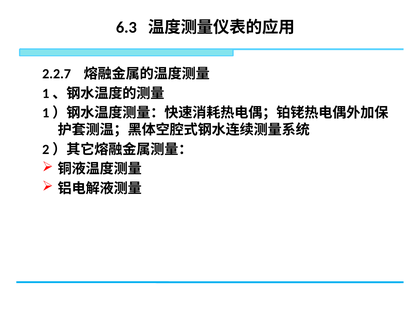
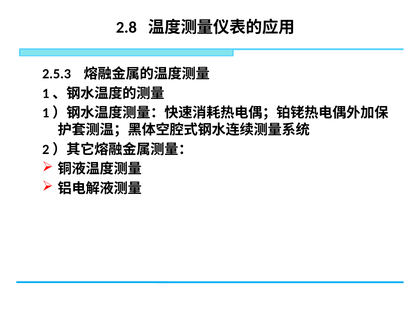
6.3: 6.3 -> 2.8
2.2.7: 2.2.7 -> 2.5.3
